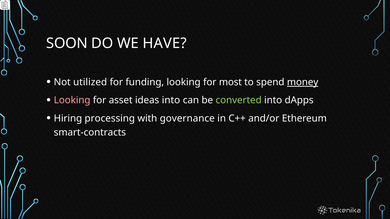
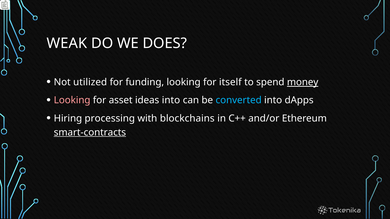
SOON: SOON -> WEAK
HAVE: HAVE -> DOES
most: most -> itself
converted colour: light green -> light blue
governance: governance -> blockchains
smart-contracts underline: none -> present
